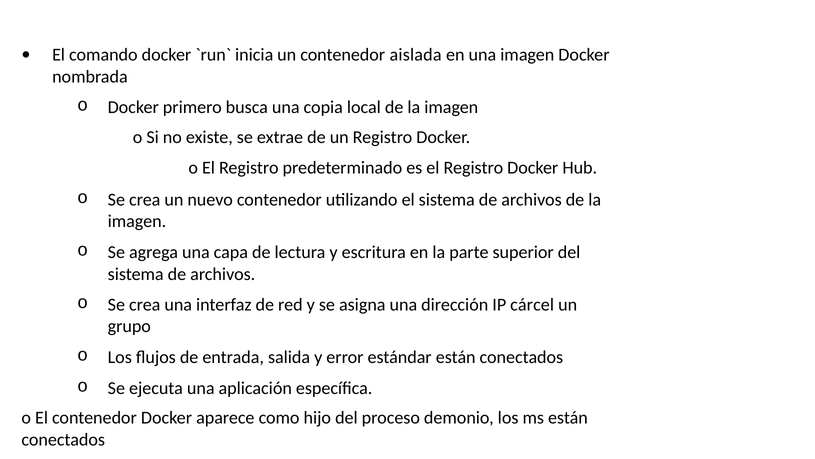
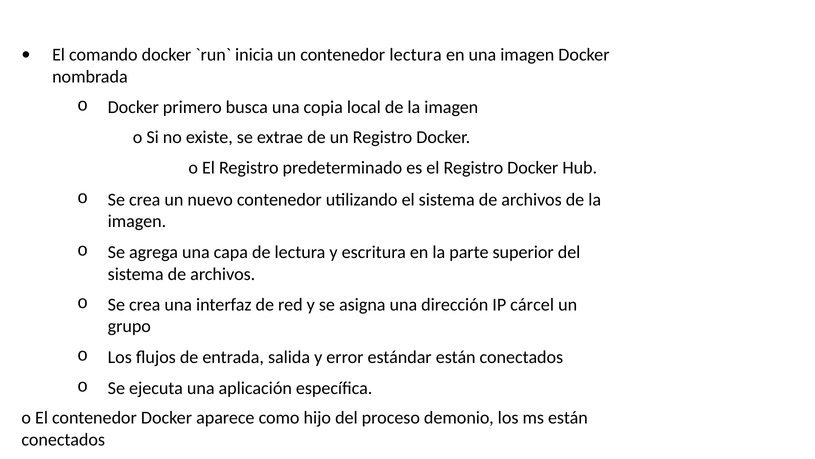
contenedor aislada: aislada -> lectura
